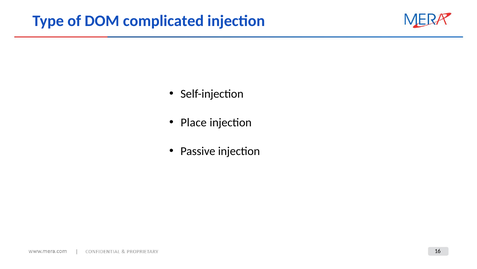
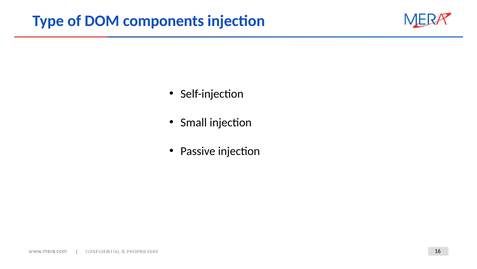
complicated: complicated -> components
Place: Place -> Small
